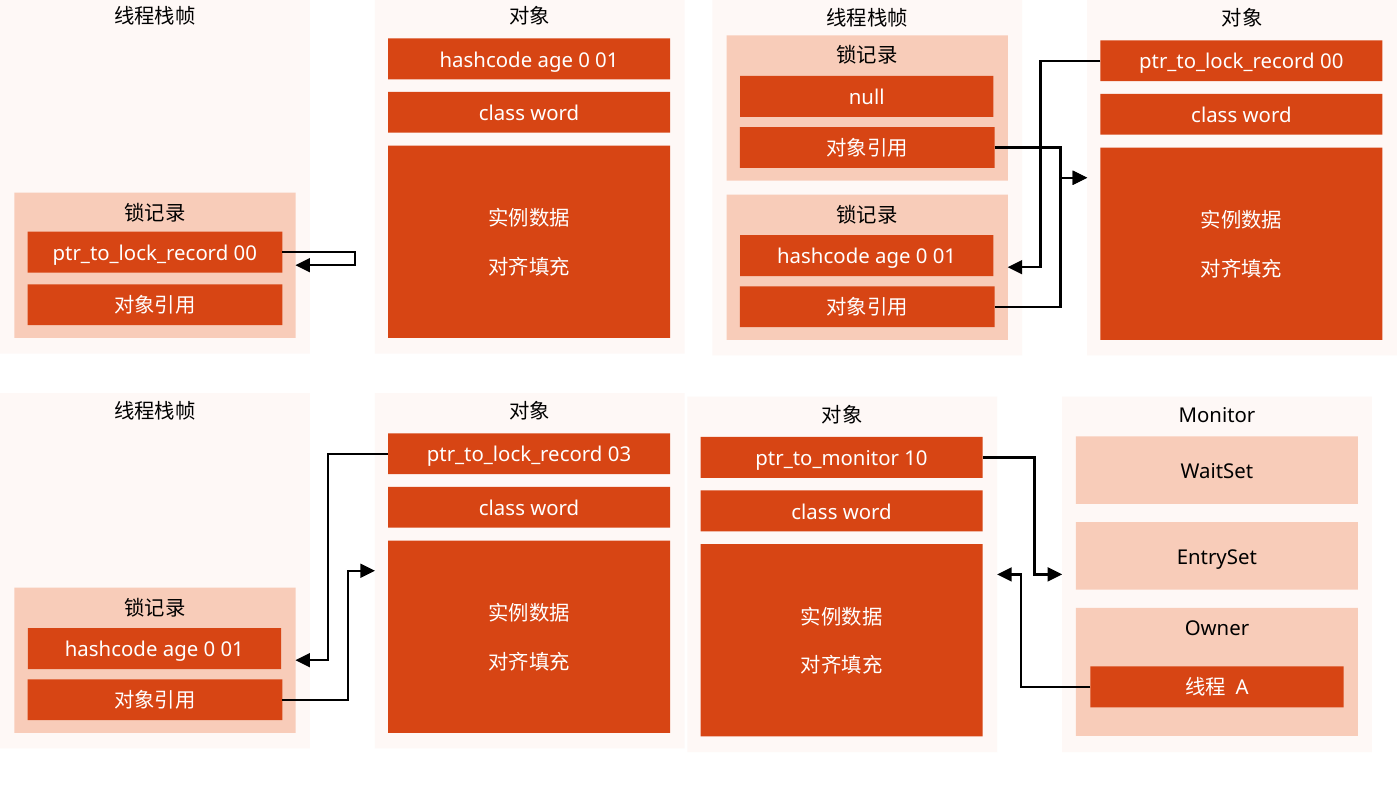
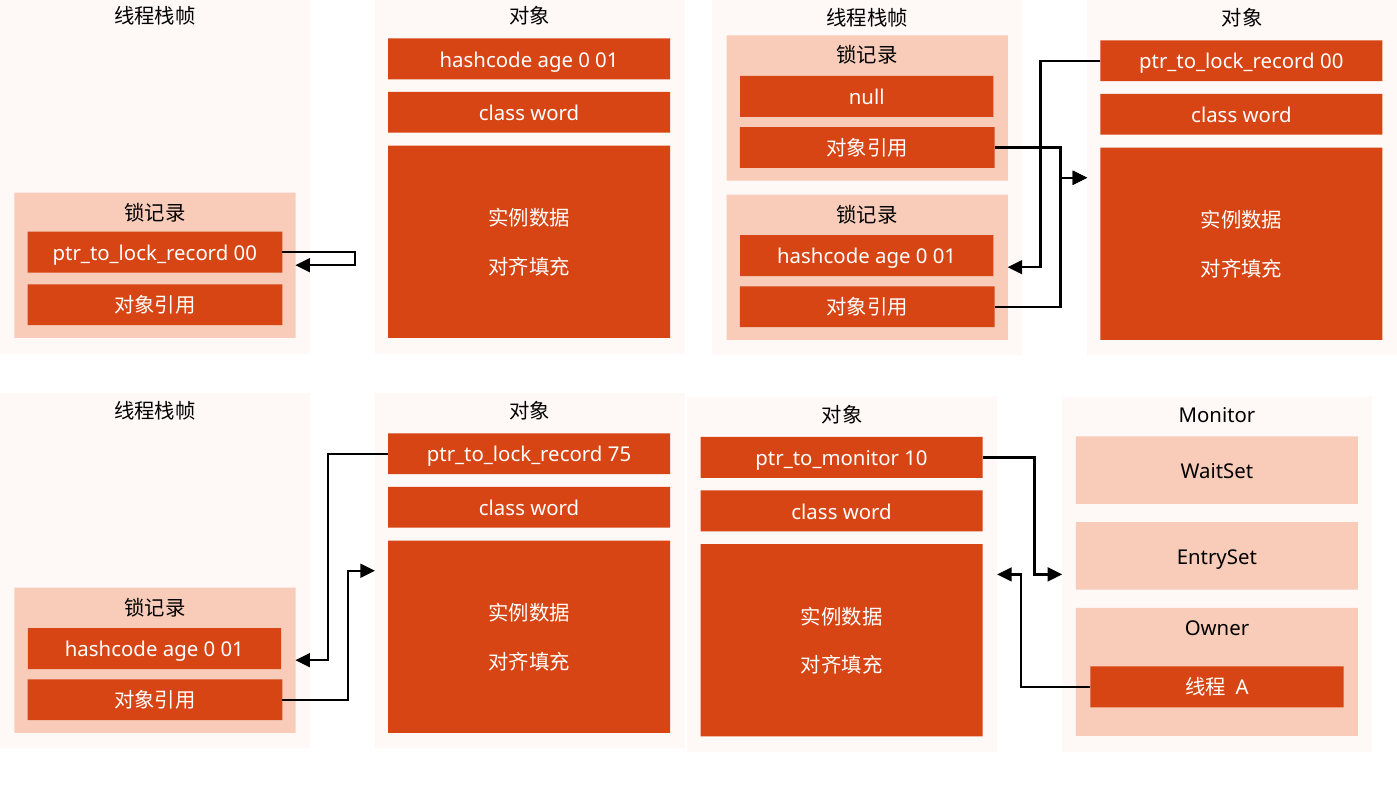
03: 03 -> 75
